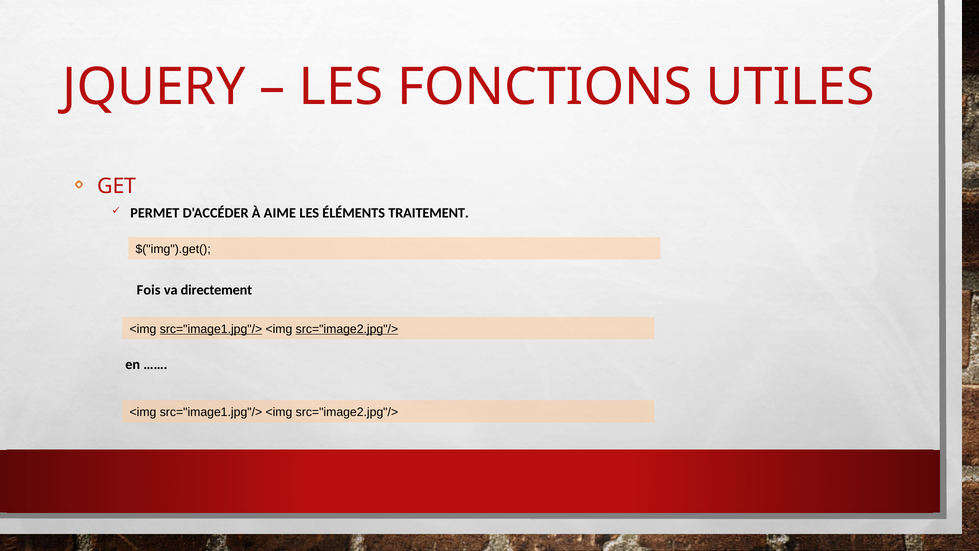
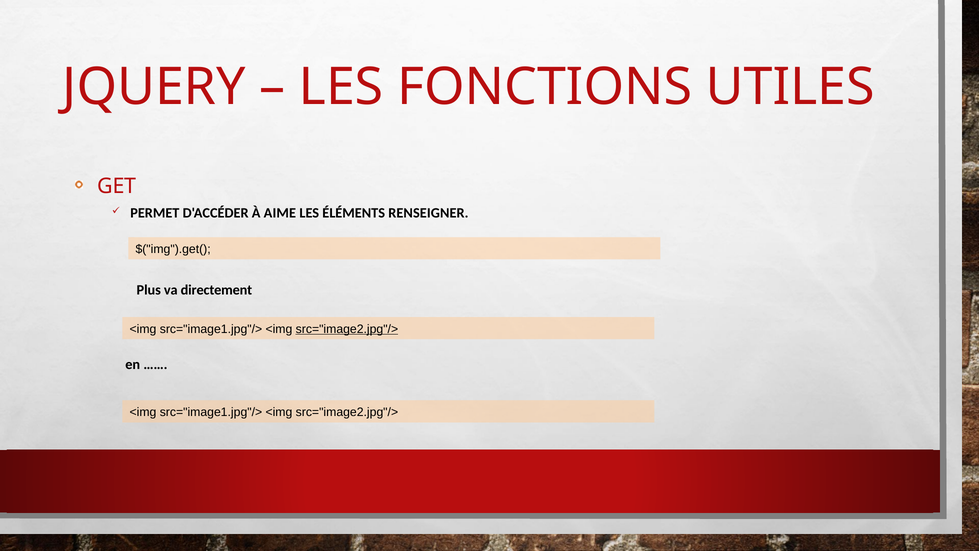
TRAITEMENT: TRAITEMENT -> RENSEIGNER
Fois: Fois -> Plus
src="image1.jpg"/> at (211, 329) underline: present -> none
